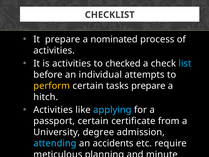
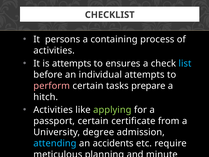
It prepare: prepare -> persons
nominated: nominated -> containing
is activities: activities -> attempts
checked: checked -> ensures
perform colour: yellow -> pink
applying colour: light blue -> light green
